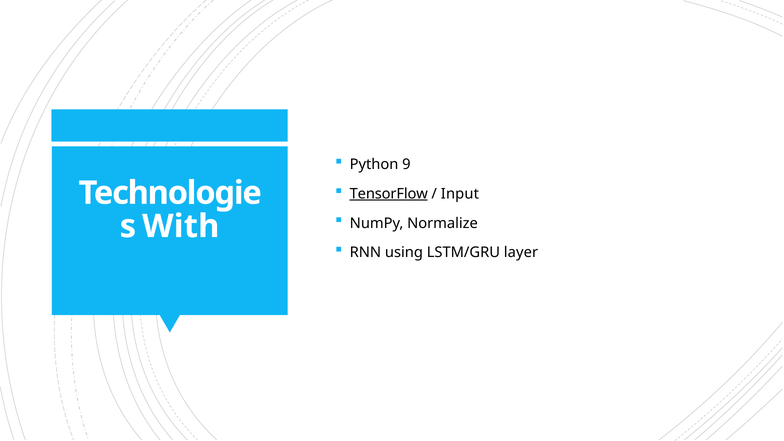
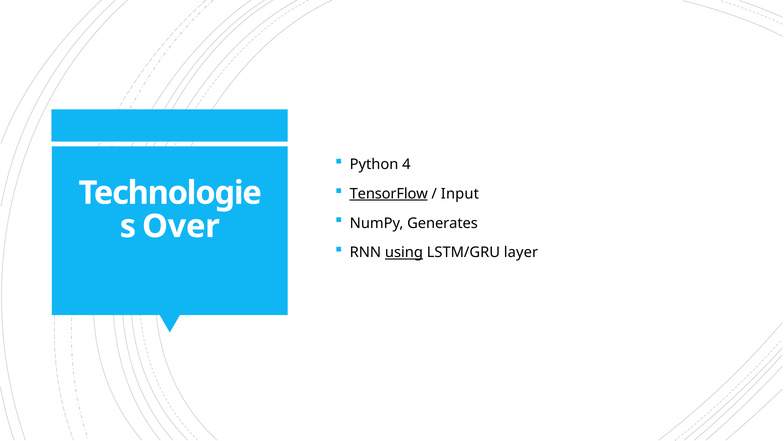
9: 9 -> 4
Normalize: Normalize -> Generates
With: With -> Over
using underline: none -> present
